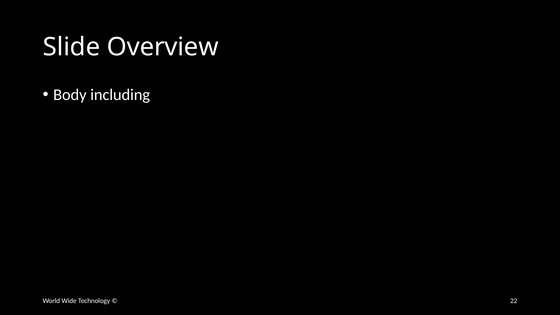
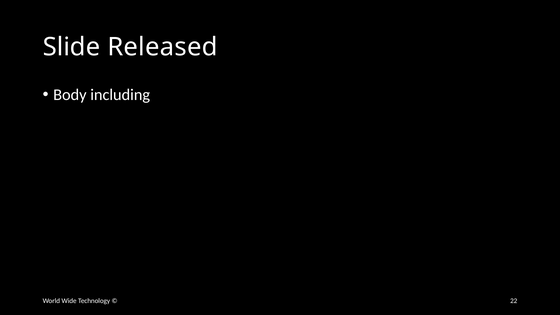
Overview: Overview -> Released
